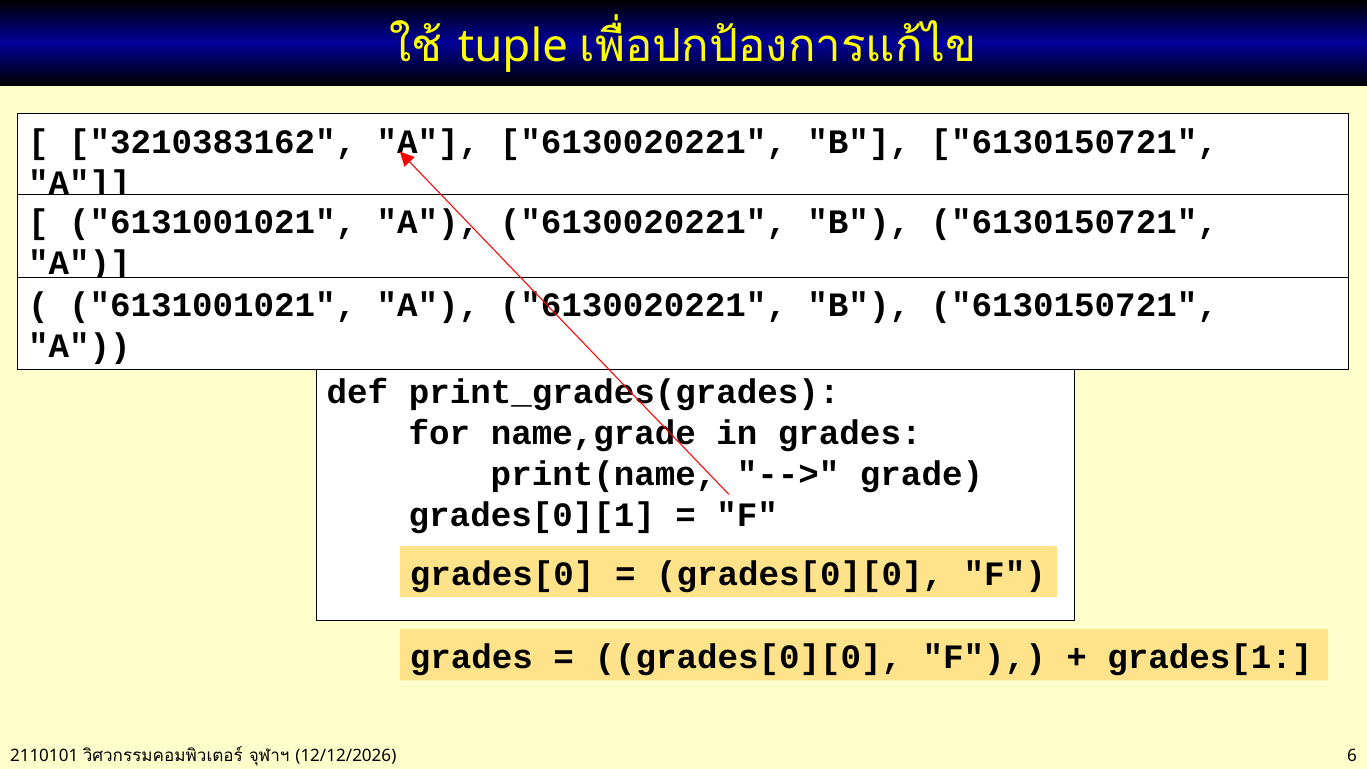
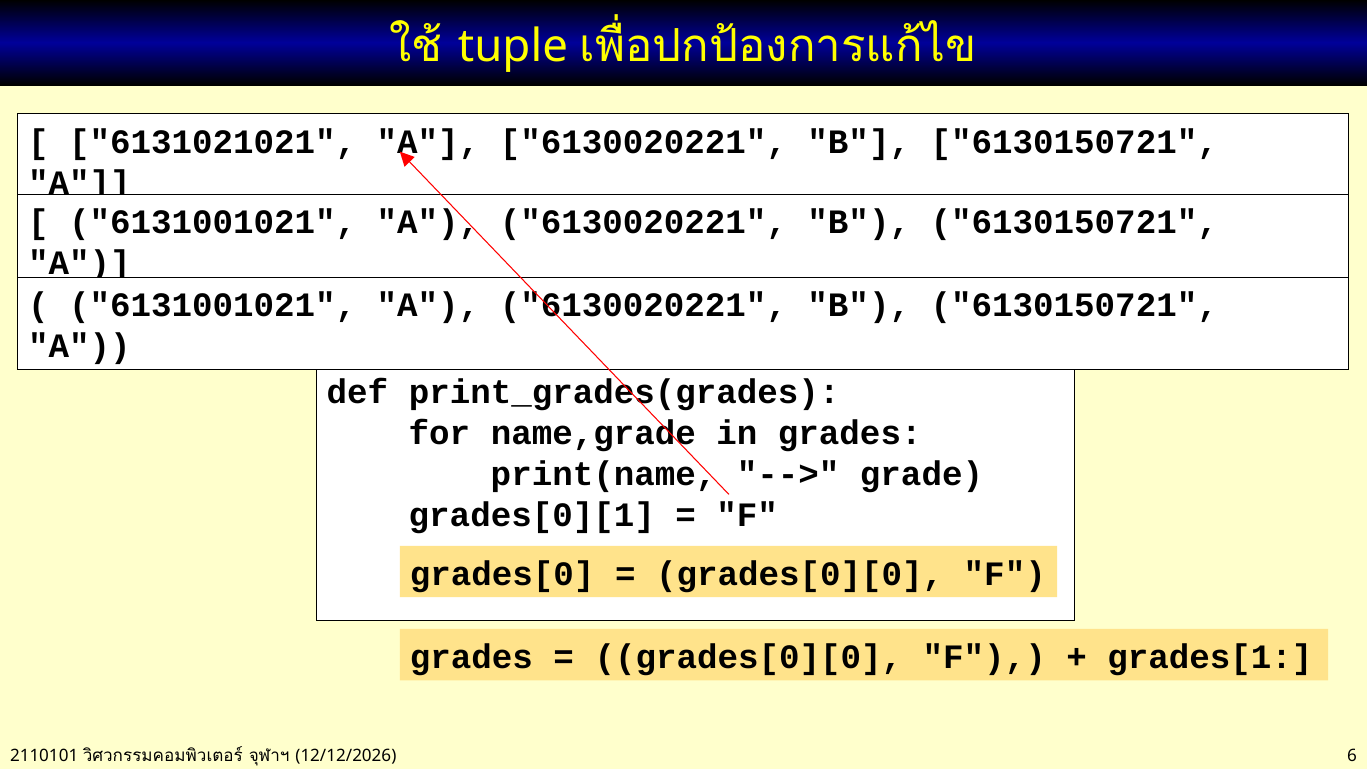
3210383162: 3210383162 -> 6131021021
